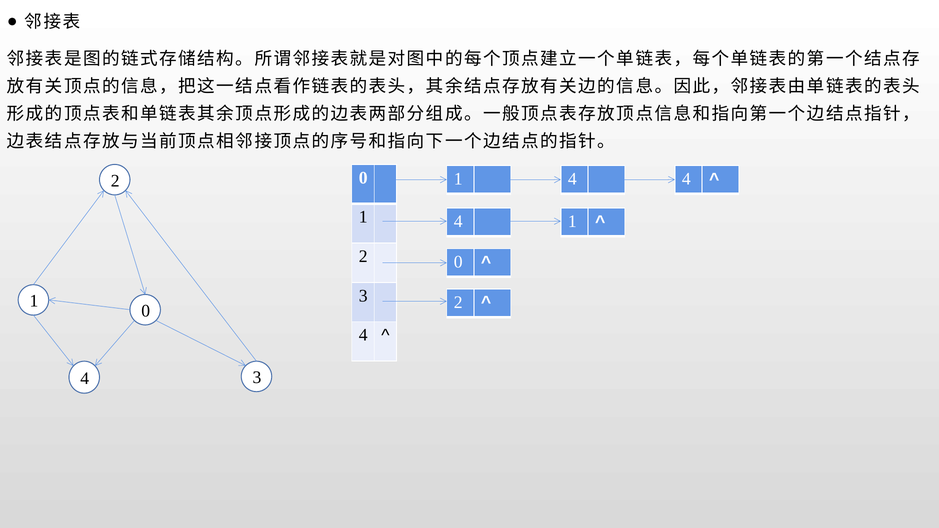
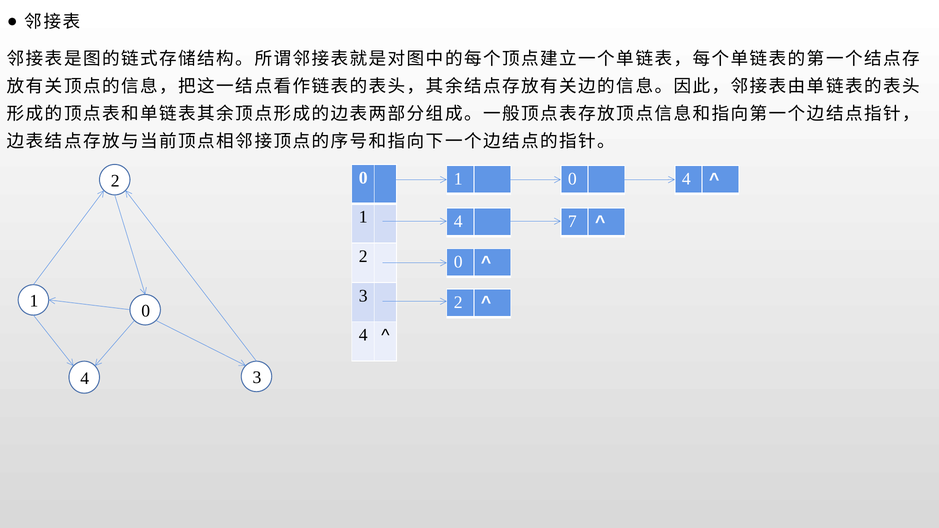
4 at (572, 179): 4 -> 0
4 1: 1 -> 7
